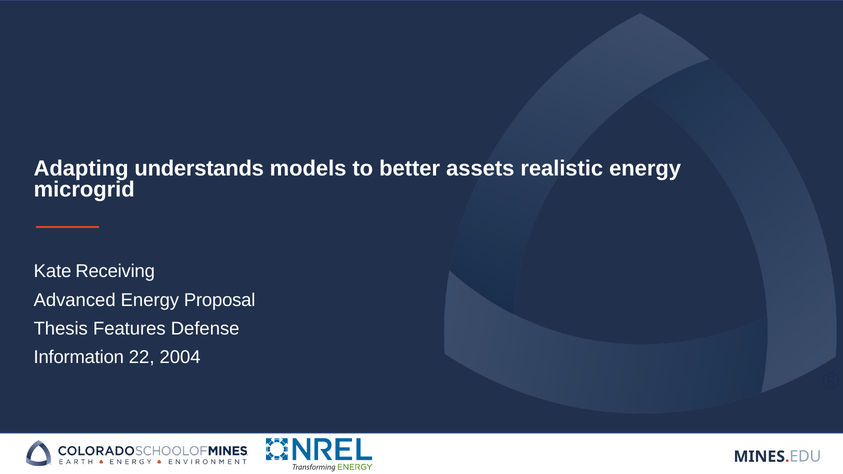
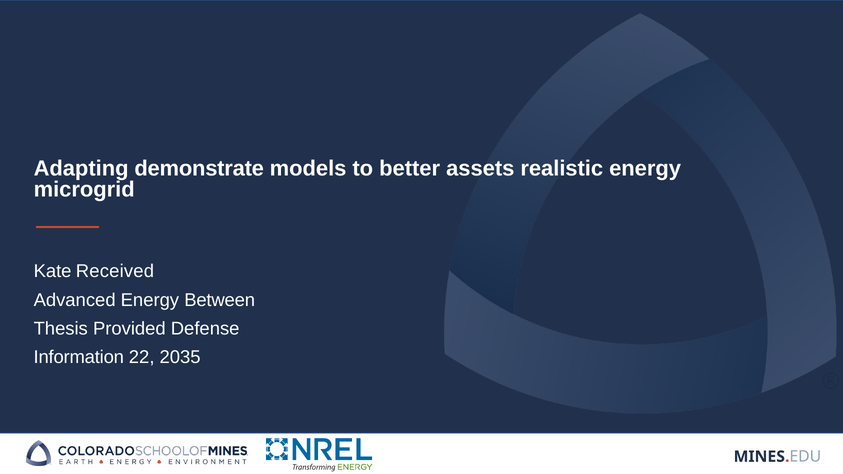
understands: understands -> demonstrate
Receiving: Receiving -> Received
Proposal: Proposal -> Between
Features: Features -> Provided
2004: 2004 -> 2035
